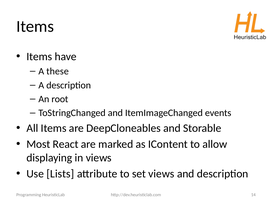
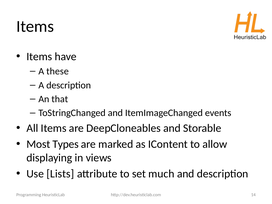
root: root -> that
React: React -> Types
set views: views -> much
